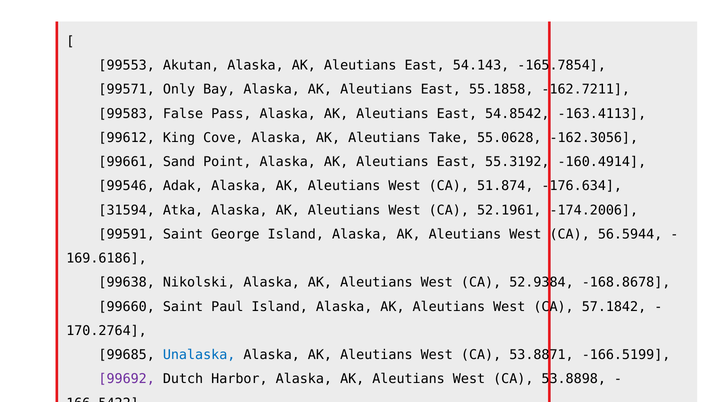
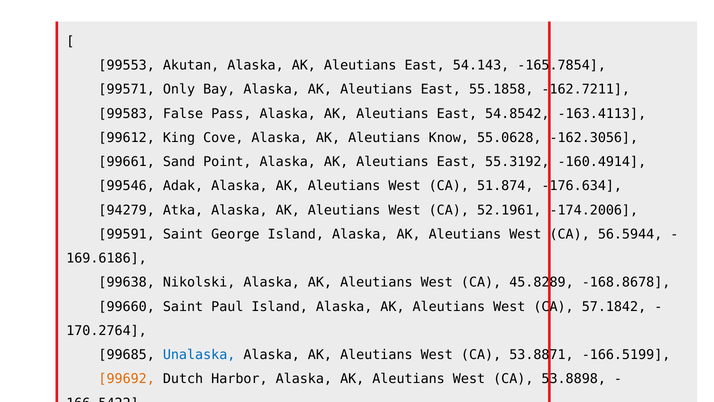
Take: Take -> Know
31594: 31594 -> 94279
52.9384: 52.9384 -> 45.8289
99692 colour: purple -> orange
